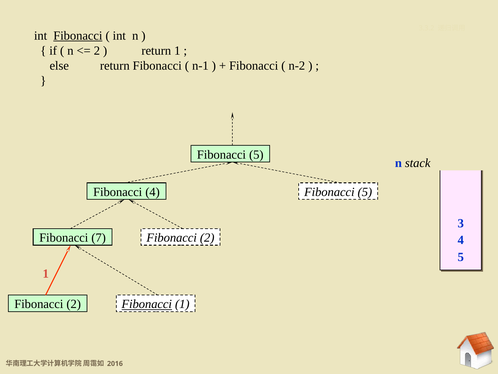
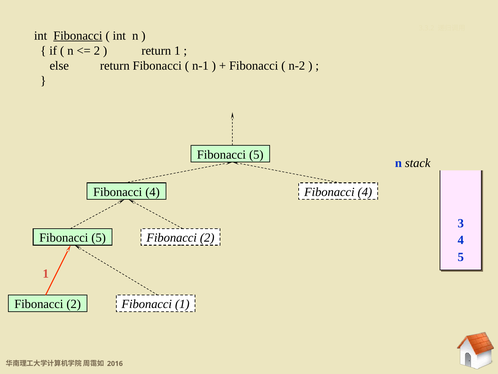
4 Fibonacci 5: 5 -> 4
7 at (99, 237): 7 -> 5
Fibonacci at (147, 304) underline: present -> none
